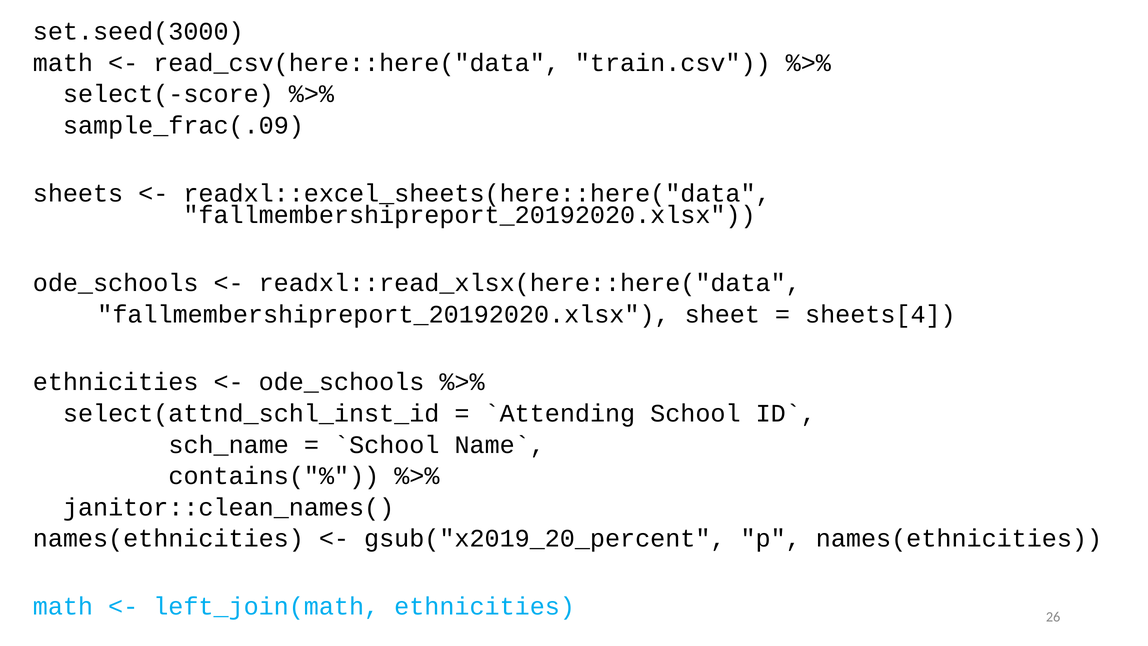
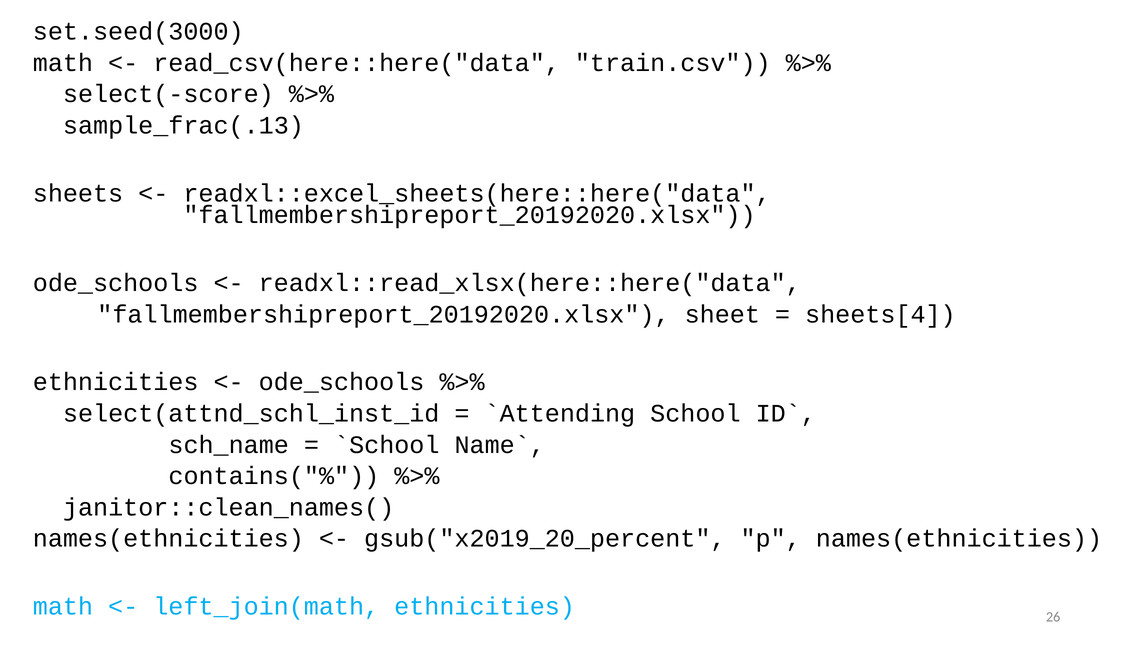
sample_frac(.09: sample_frac(.09 -> sample_frac(.13
